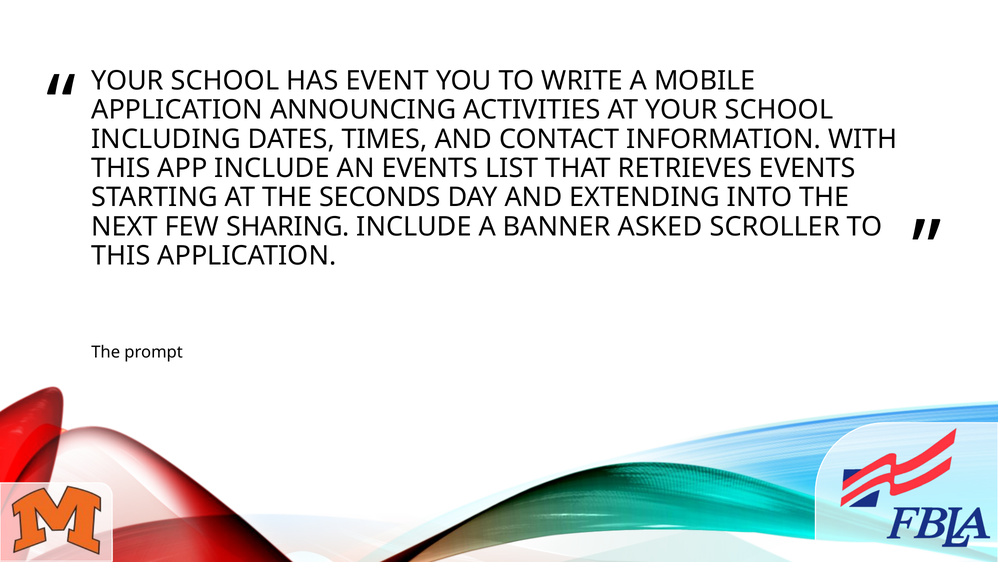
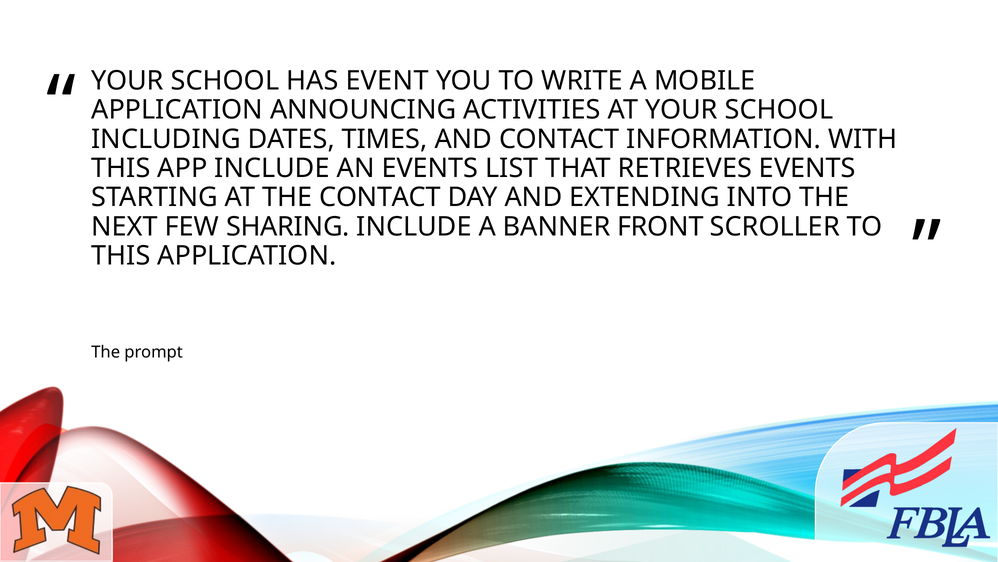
THE SECONDS: SECONDS -> CONTACT
ASKED: ASKED -> FRONT
